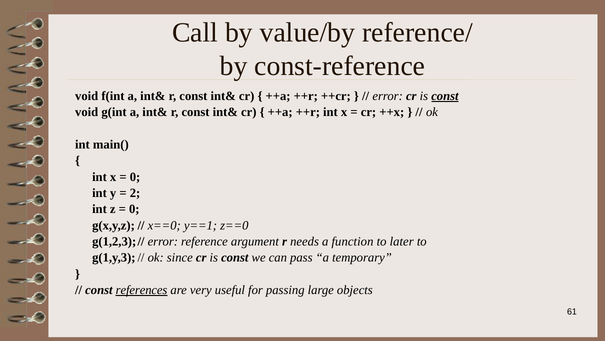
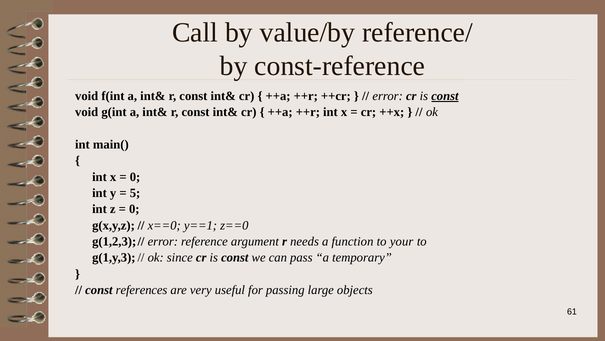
2: 2 -> 5
later: later -> your
references underline: present -> none
